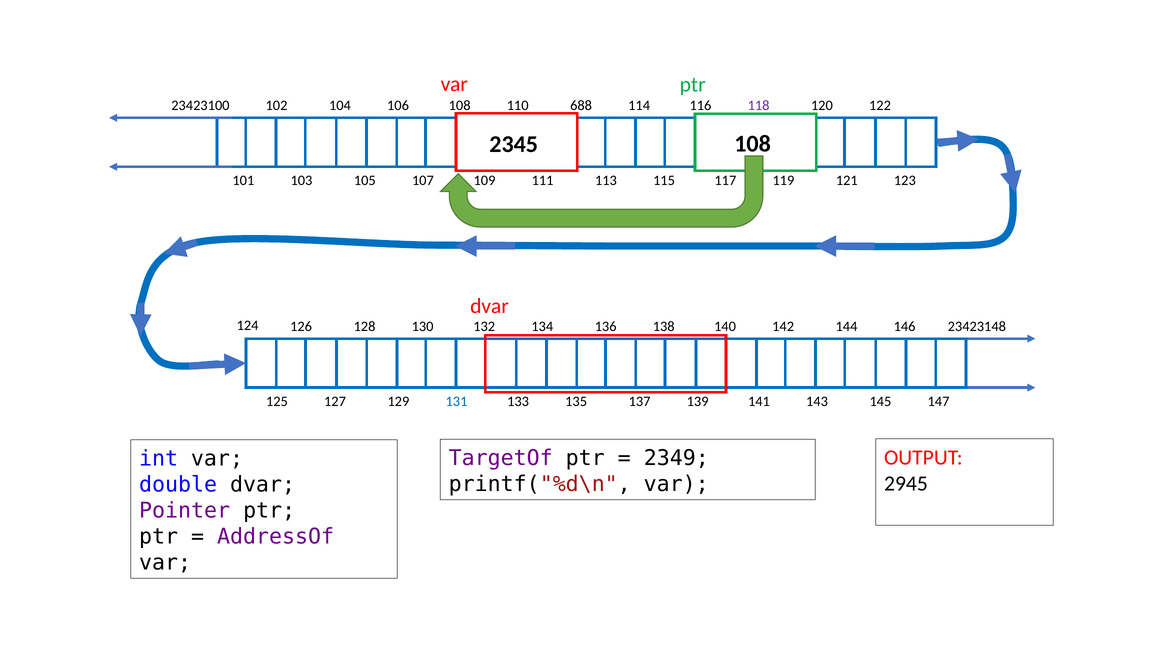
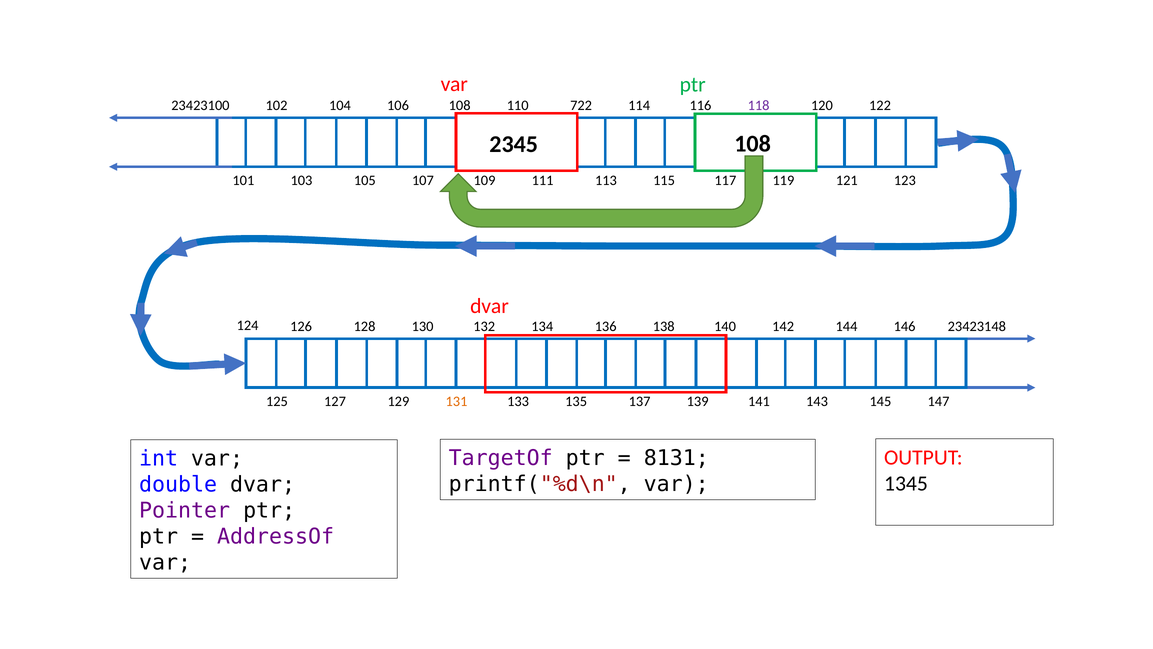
688: 688 -> 722
131 colour: blue -> orange
2349: 2349 -> 8131
2945: 2945 -> 1345
